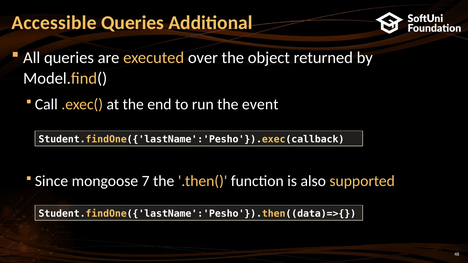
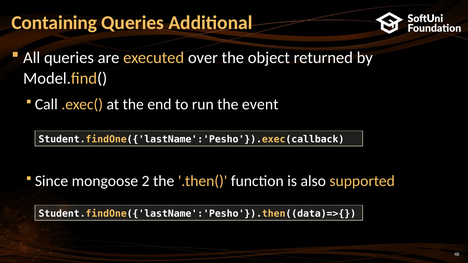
Accessible: Accessible -> Containing
7: 7 -> 2
